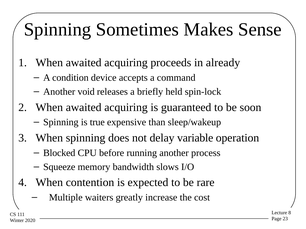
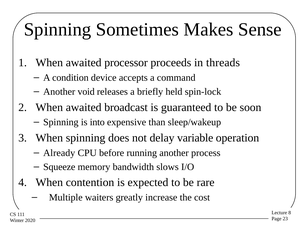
acquiring at (126, 63): acquiring -> processor
already: already -> threads
acquiring at (126, 107): acquiring -> broadcast
true: true -> into
Blocked: Blocked -> Already
